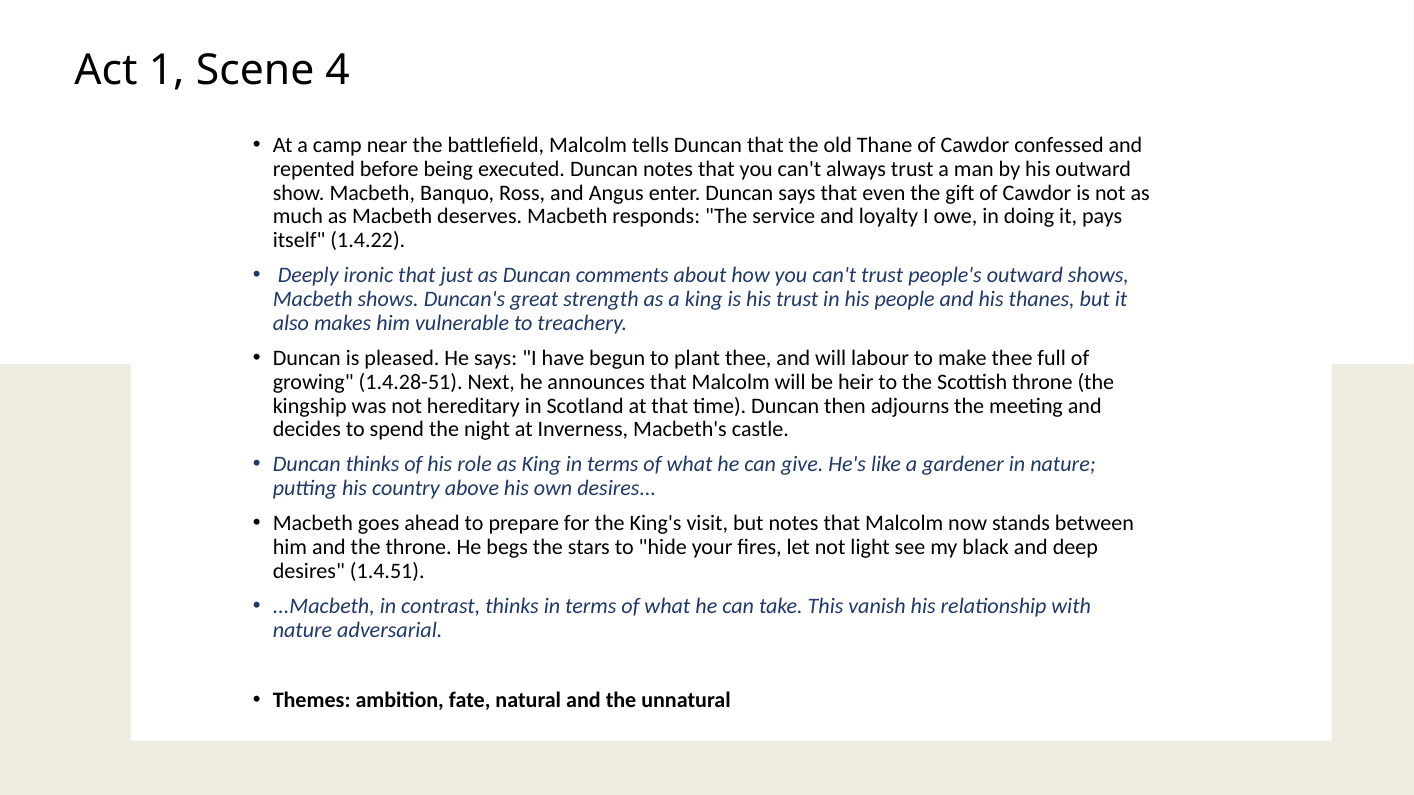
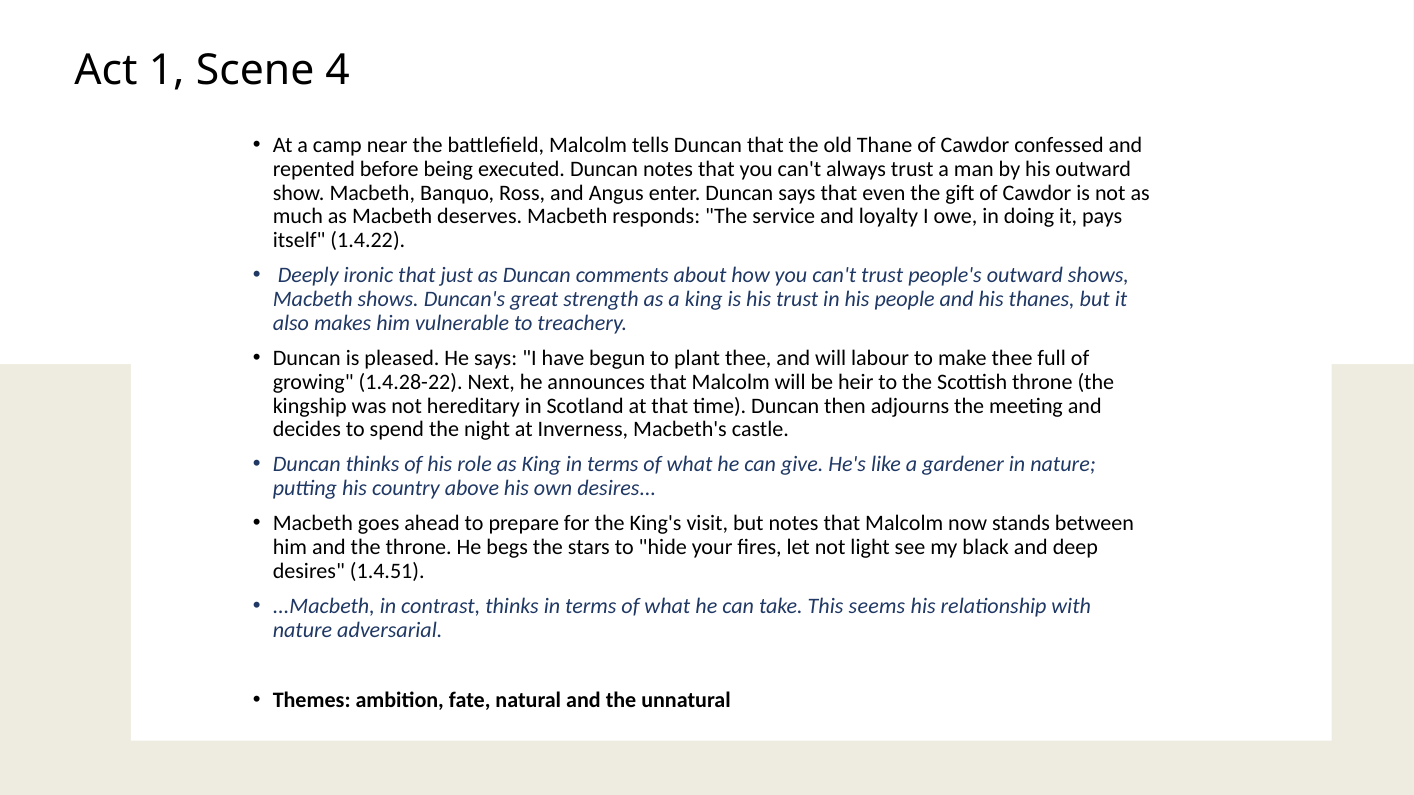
1.4.28-51: 1.4.28-51 -> 1.4.28-22
vanish: vanish -> seems
